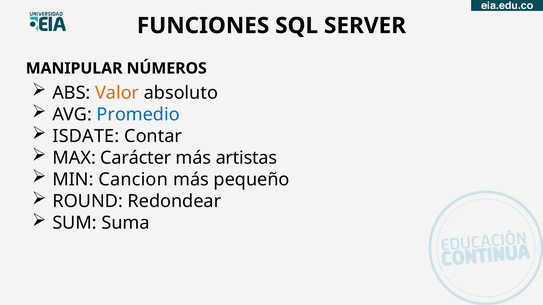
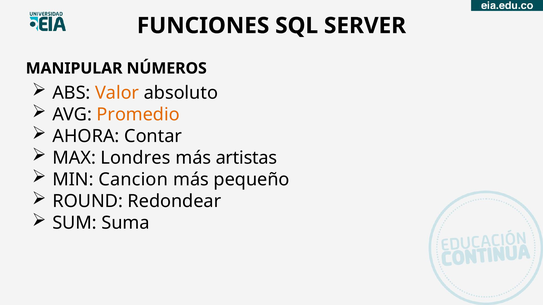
Promedio colour: blue -> orange
ISDATE: ISDATE -> AHORA
Carácter: Carácter -> Londres
